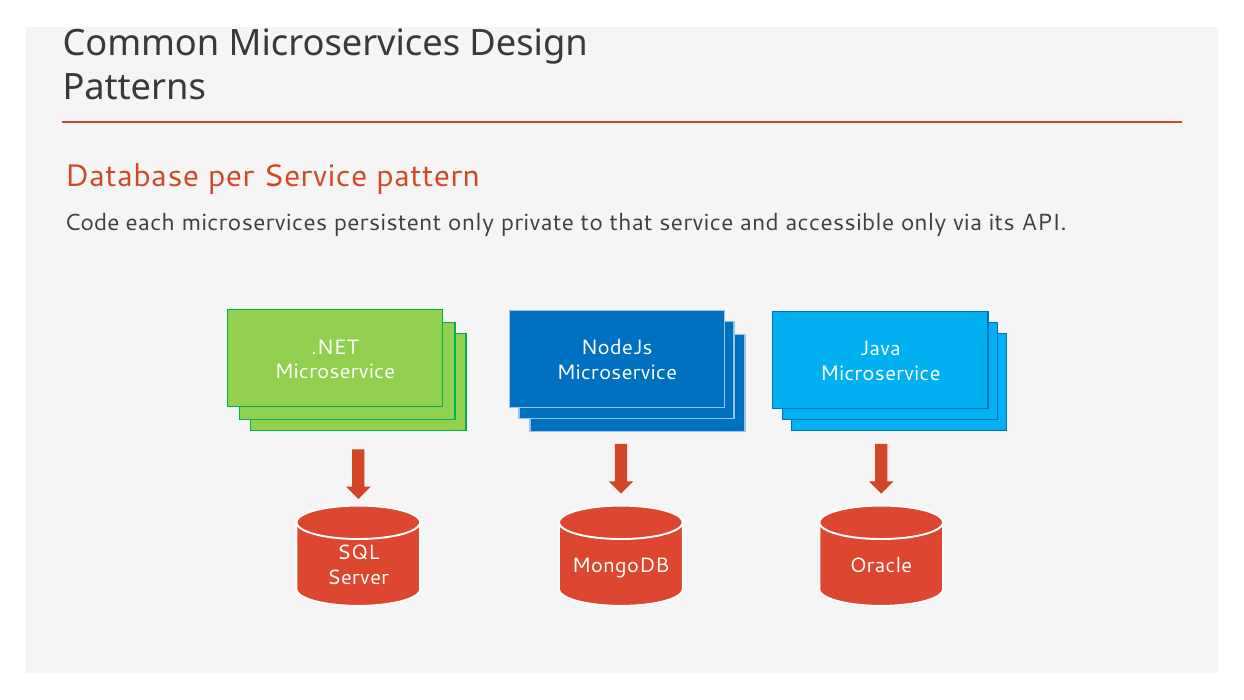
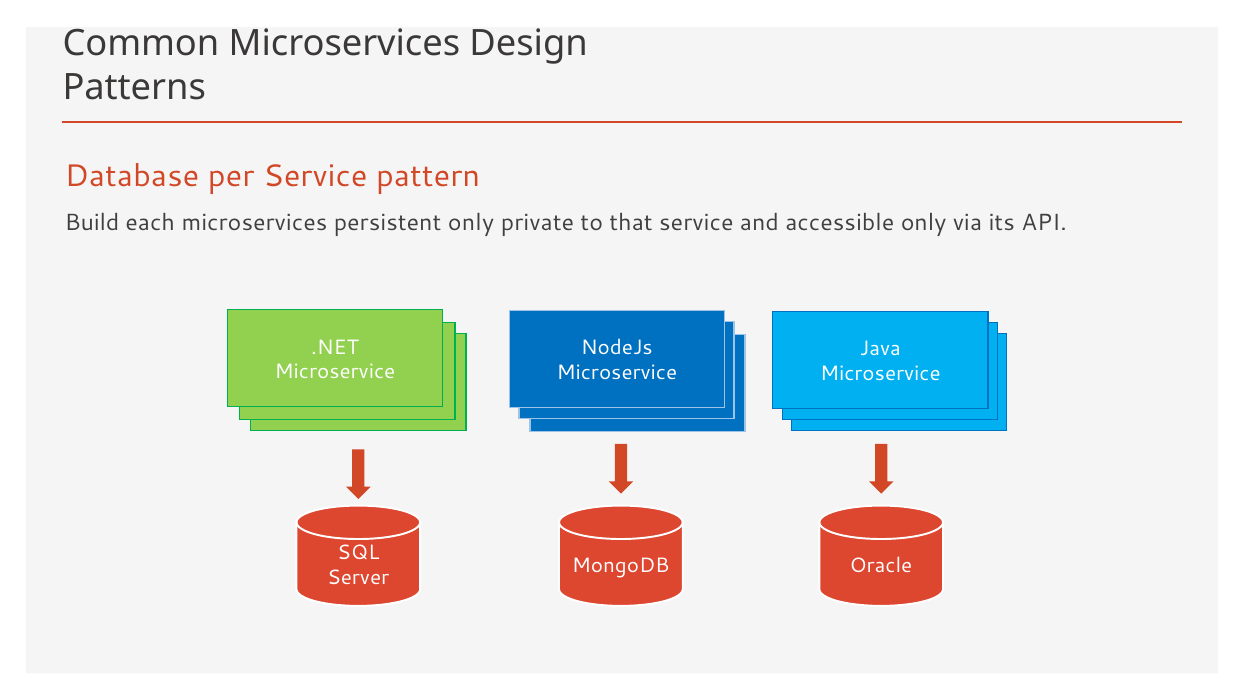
Code: Code -> Build
